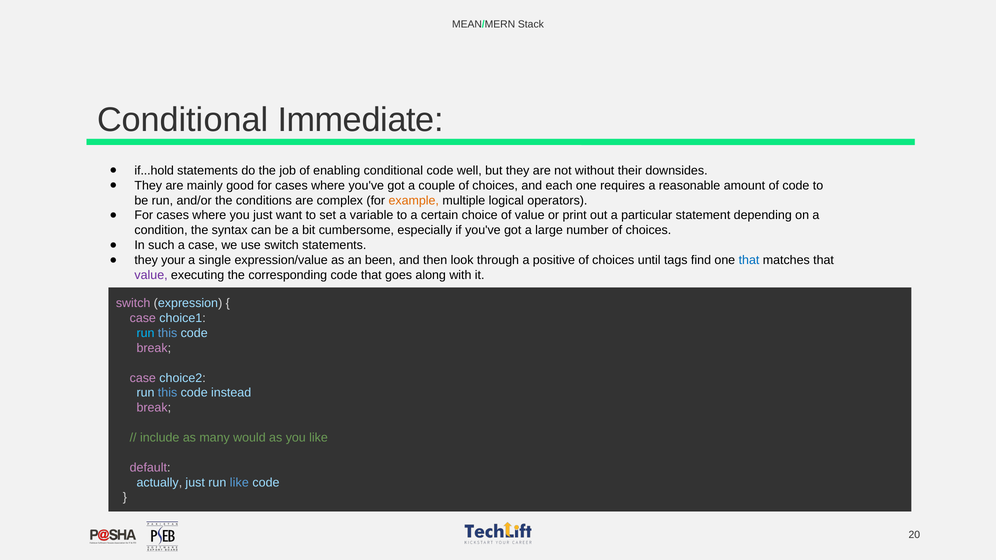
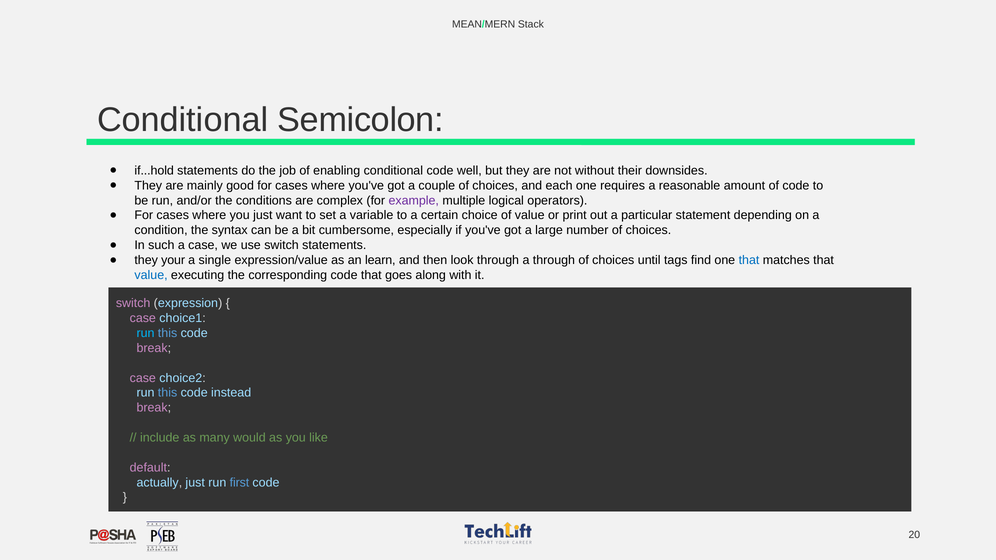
Immediate: Immediate -> Semicolon
example colour: orange -> purple
been: been -> learn
a positive: positive -> through
value at (151, 275) colour: purple -> blue
run like: like -> first
